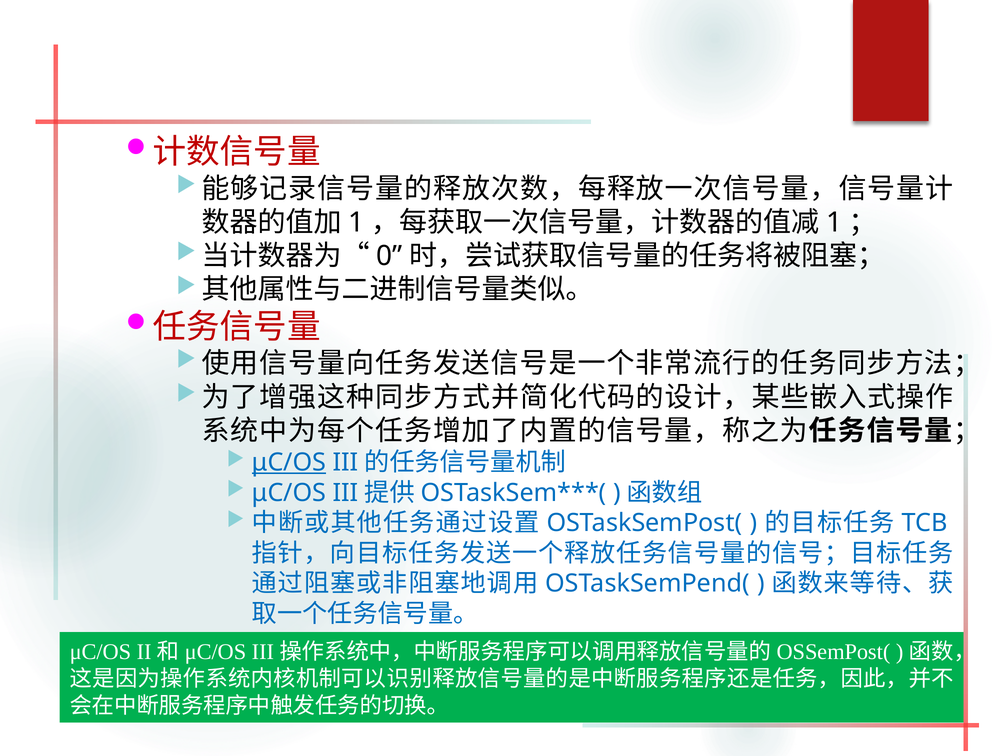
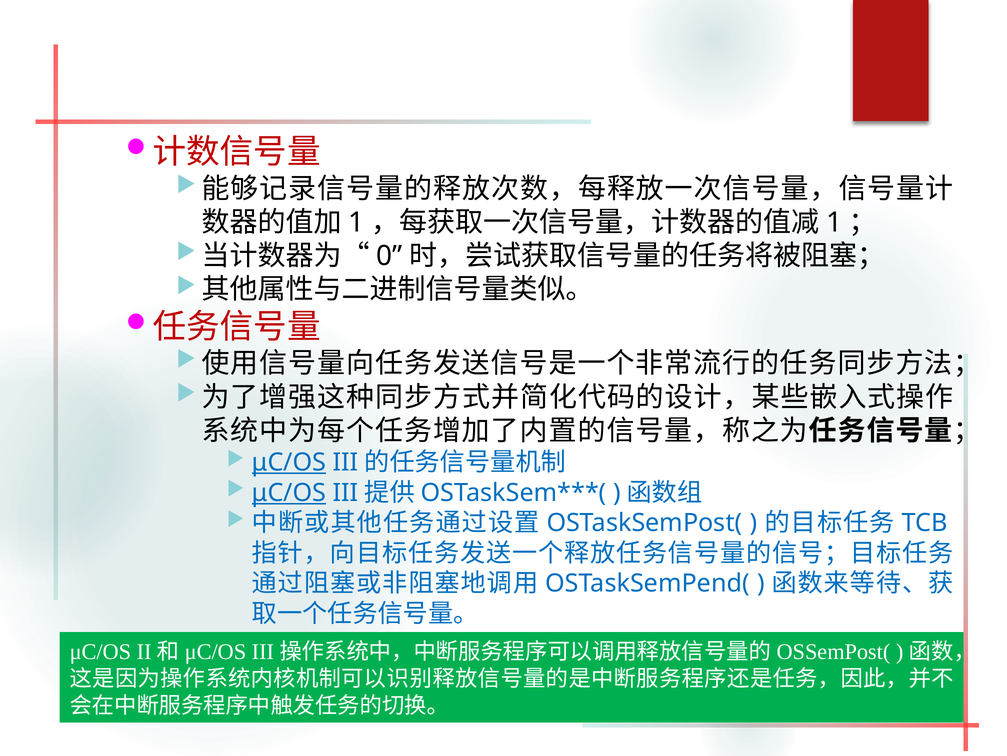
μC/OS at (289, 492) underline: none -> present
